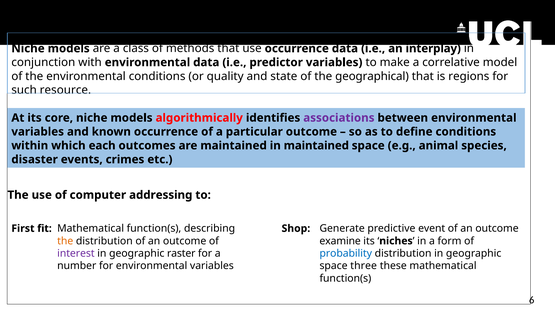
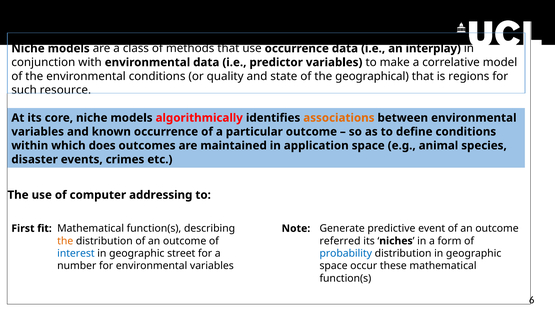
associations colour: purple -> orange
each: each -> does
in maintained: maintained -> application
Shop: Shop -> Note
examine: examine -> referred
interest colour: purple -> blue
raster: raster -> street
three: three -> occur
